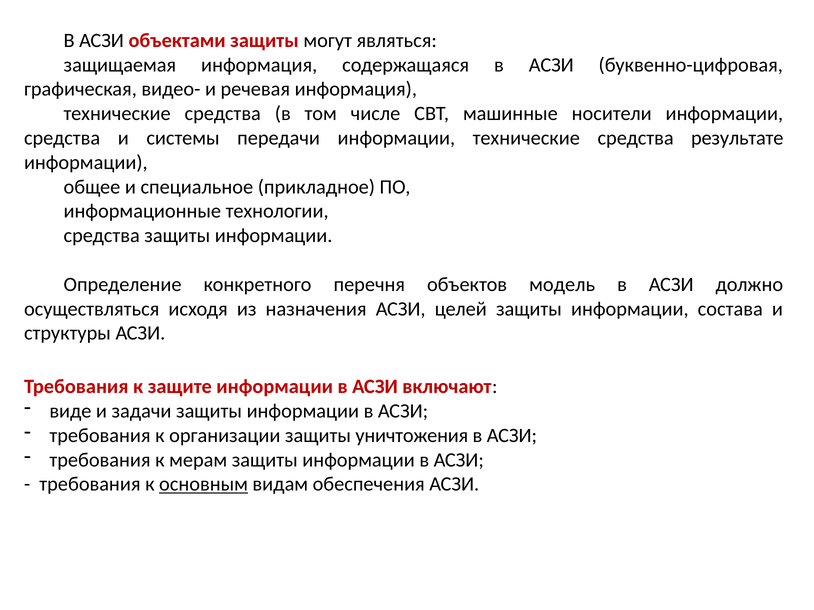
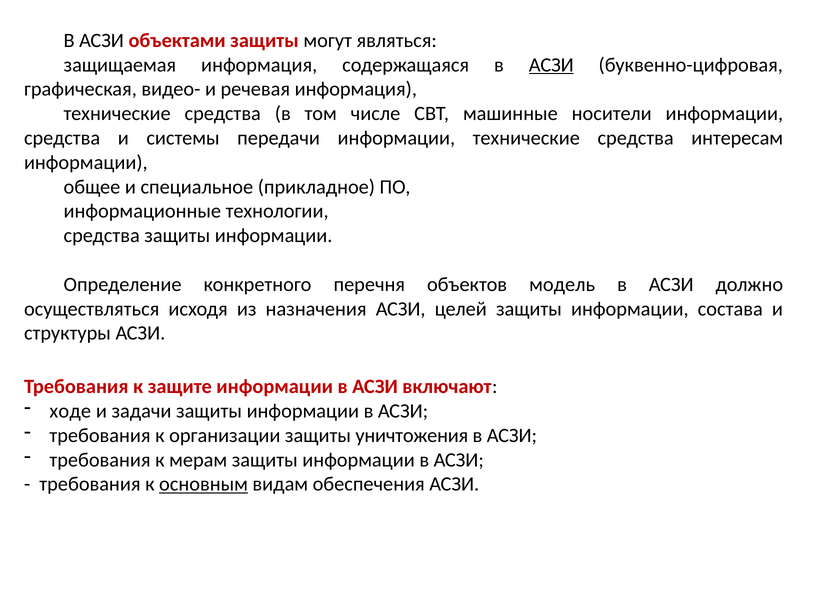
АСЗИ at (551, 65) underline: none -> present
результате: результате -> интересам
виде: виде -> ходе
